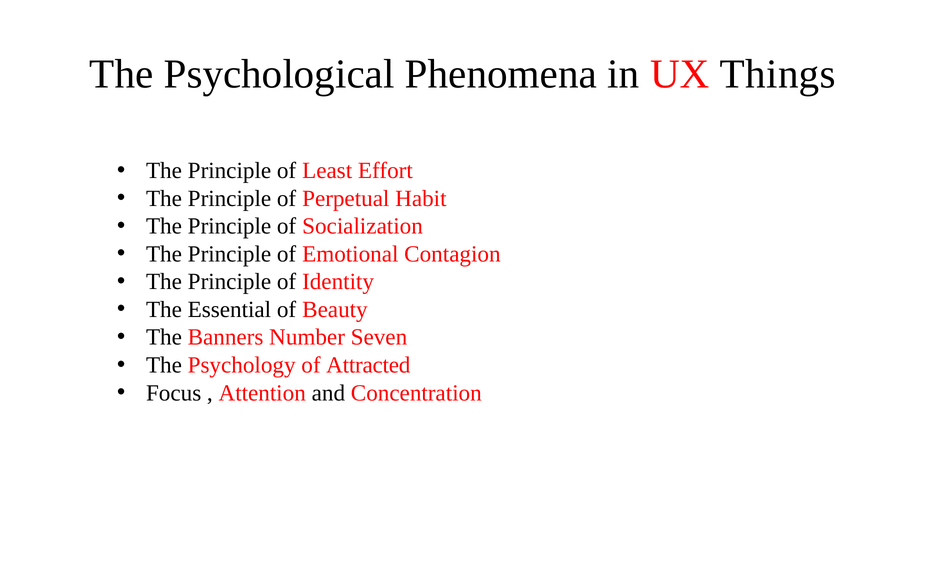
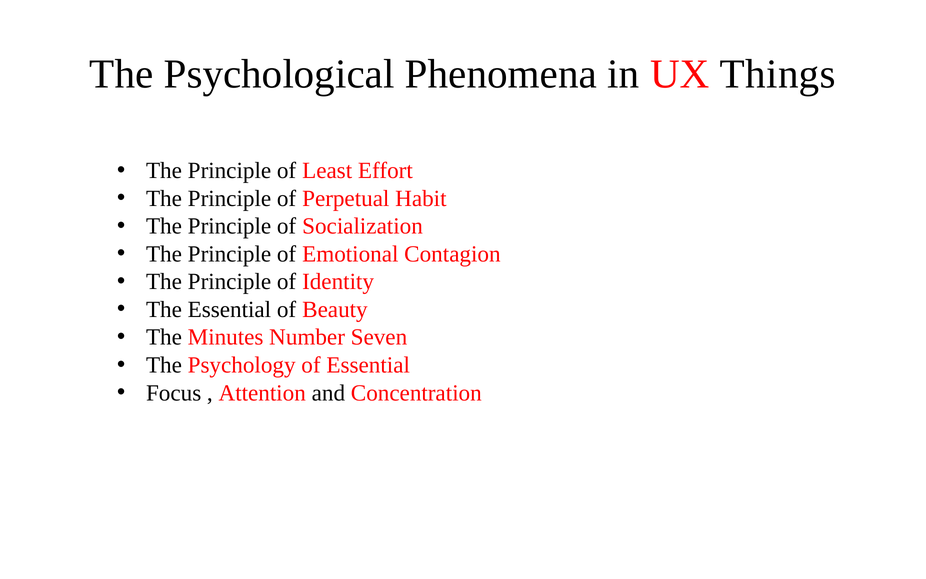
Banners: Banners -> Minutes
of Attracted: Attracted -> Essential
